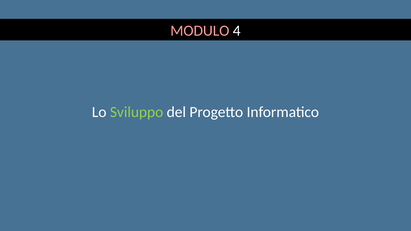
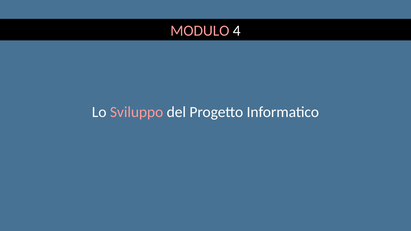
Sviluppo colour: light green -> pink
